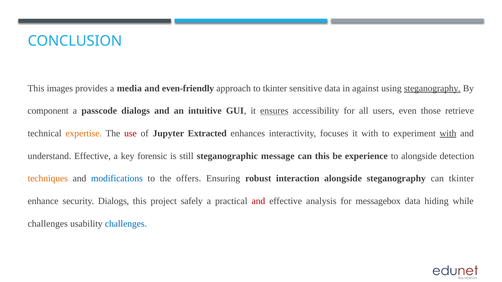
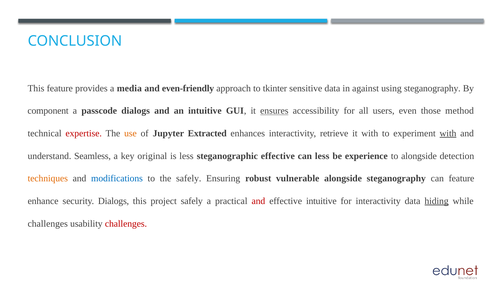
This images: images -> feature
steganography at (432, 88) underline: present -> none
retrieve: retrieve -> method
expertise colour: orange -> red
use colour: red -> orange
focuses: focuses -> retrieve
understand Effective: Effective -> Seamless
forensic: forensic -> original
is still: still -> less
steganographic message: message -> effective
can this: this -> less
the offers: offers -> safely
interaction: interaction -> vulnerable
can tkinter: tkinter -> feature
effective analysis: analysis -> intuitive
for messagebox: messagebox -> interactivity
hiding underline: none -> present
challenges at (126, 224) colour: blue -> red
